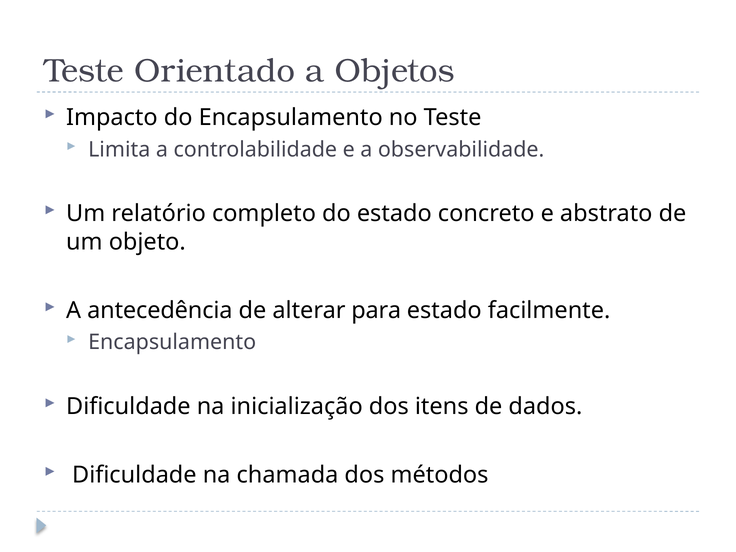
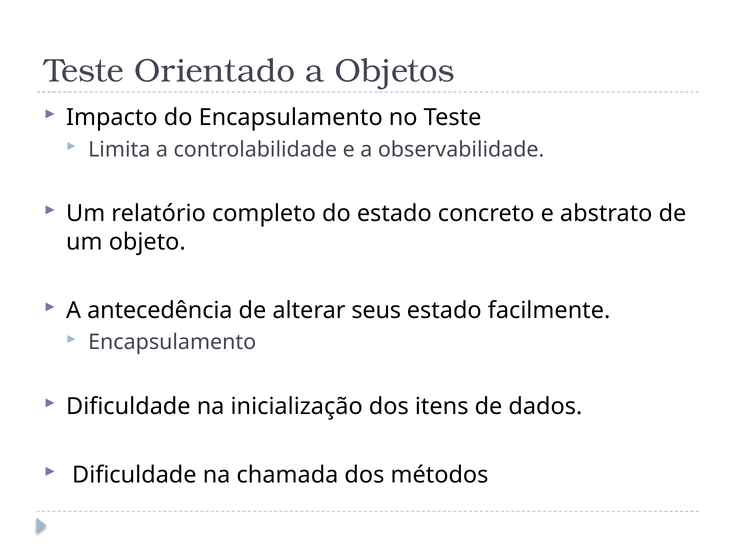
para: para -> seus
